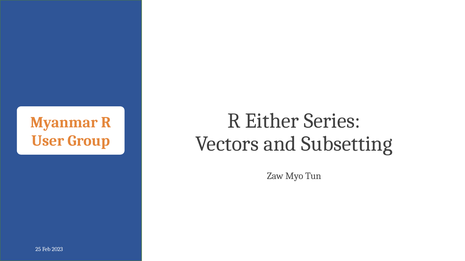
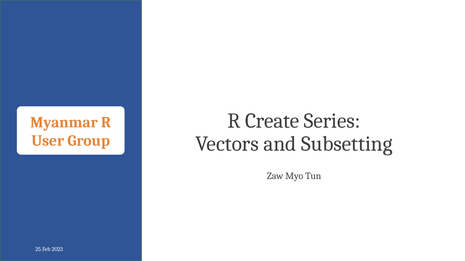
Either: Either -> Create
